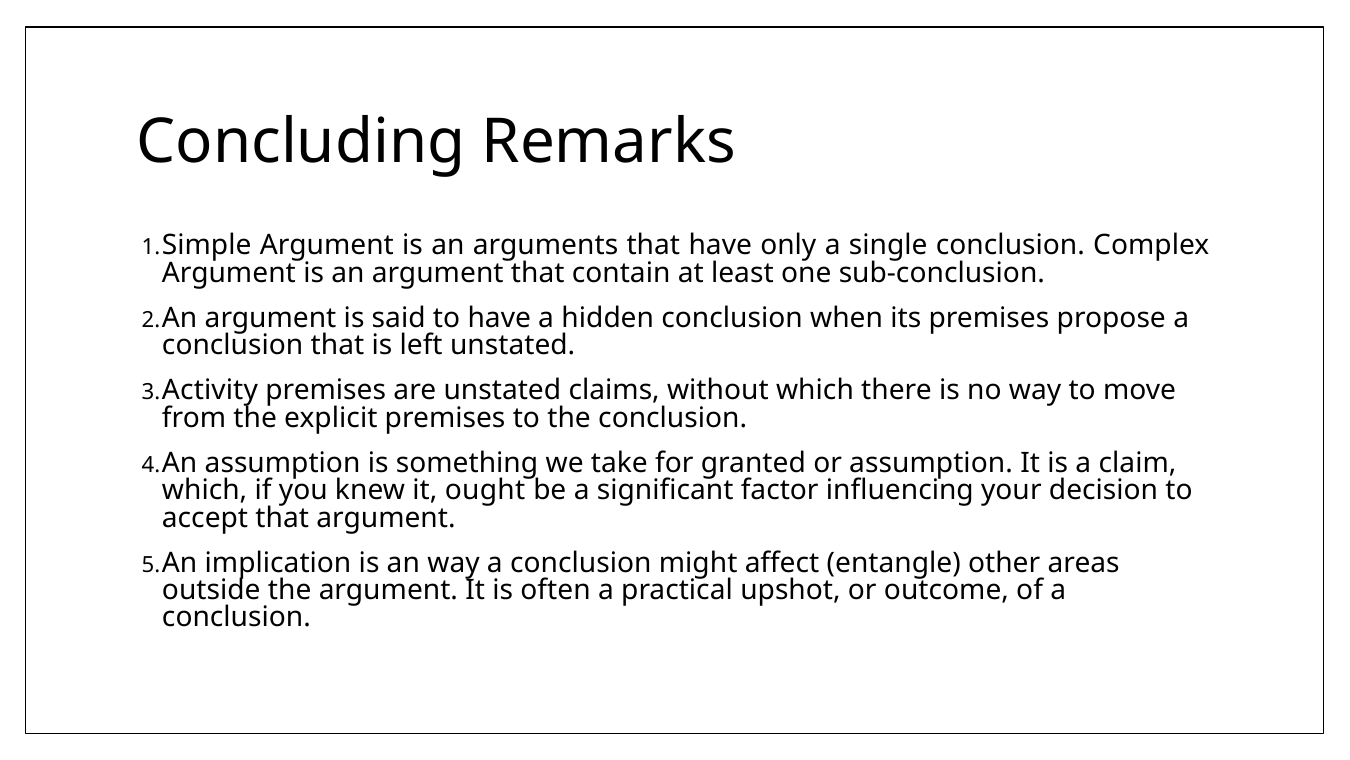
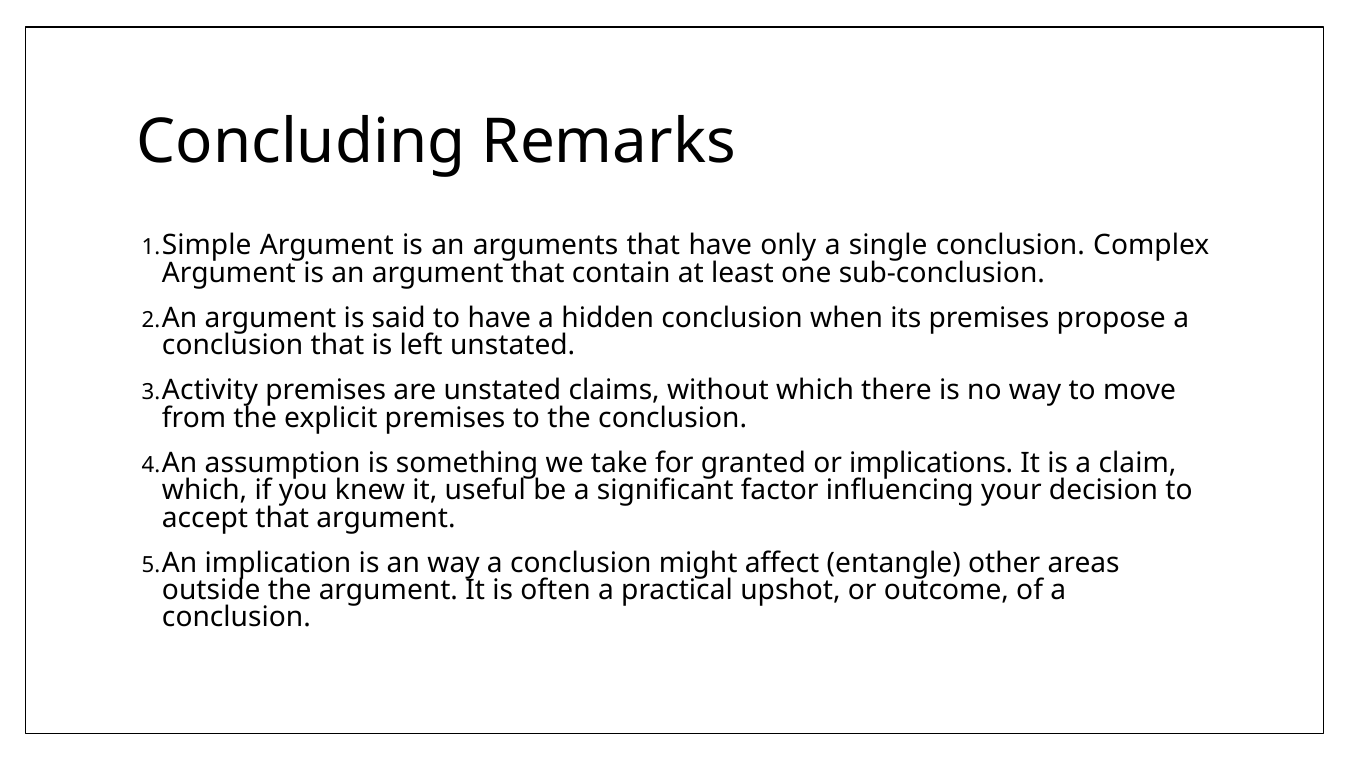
or assumption: assumption -> implications
ought: ought -> useful
